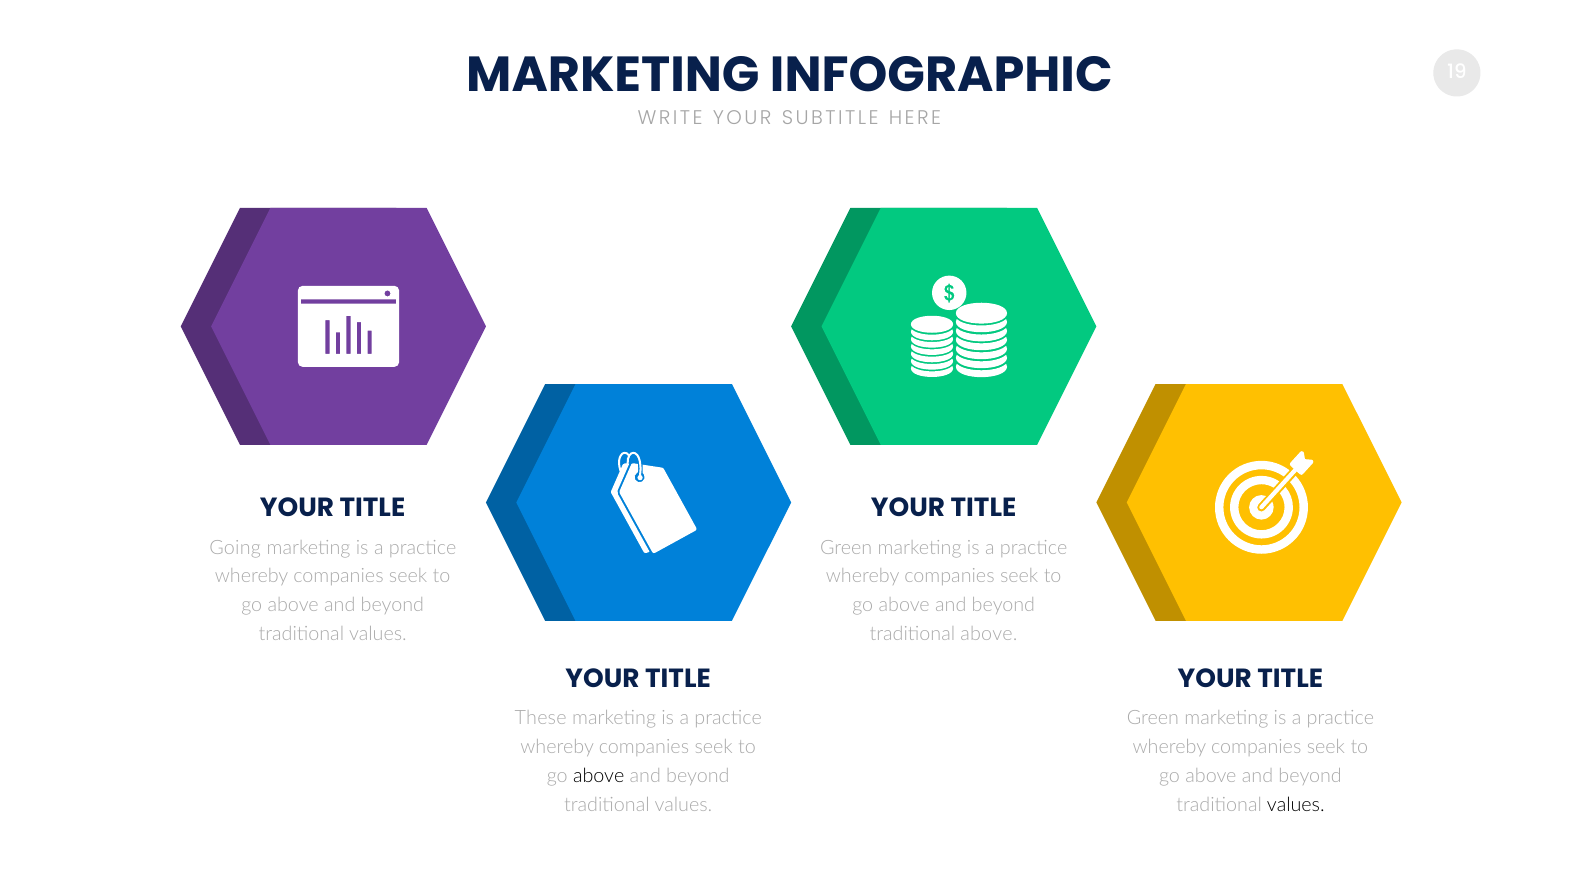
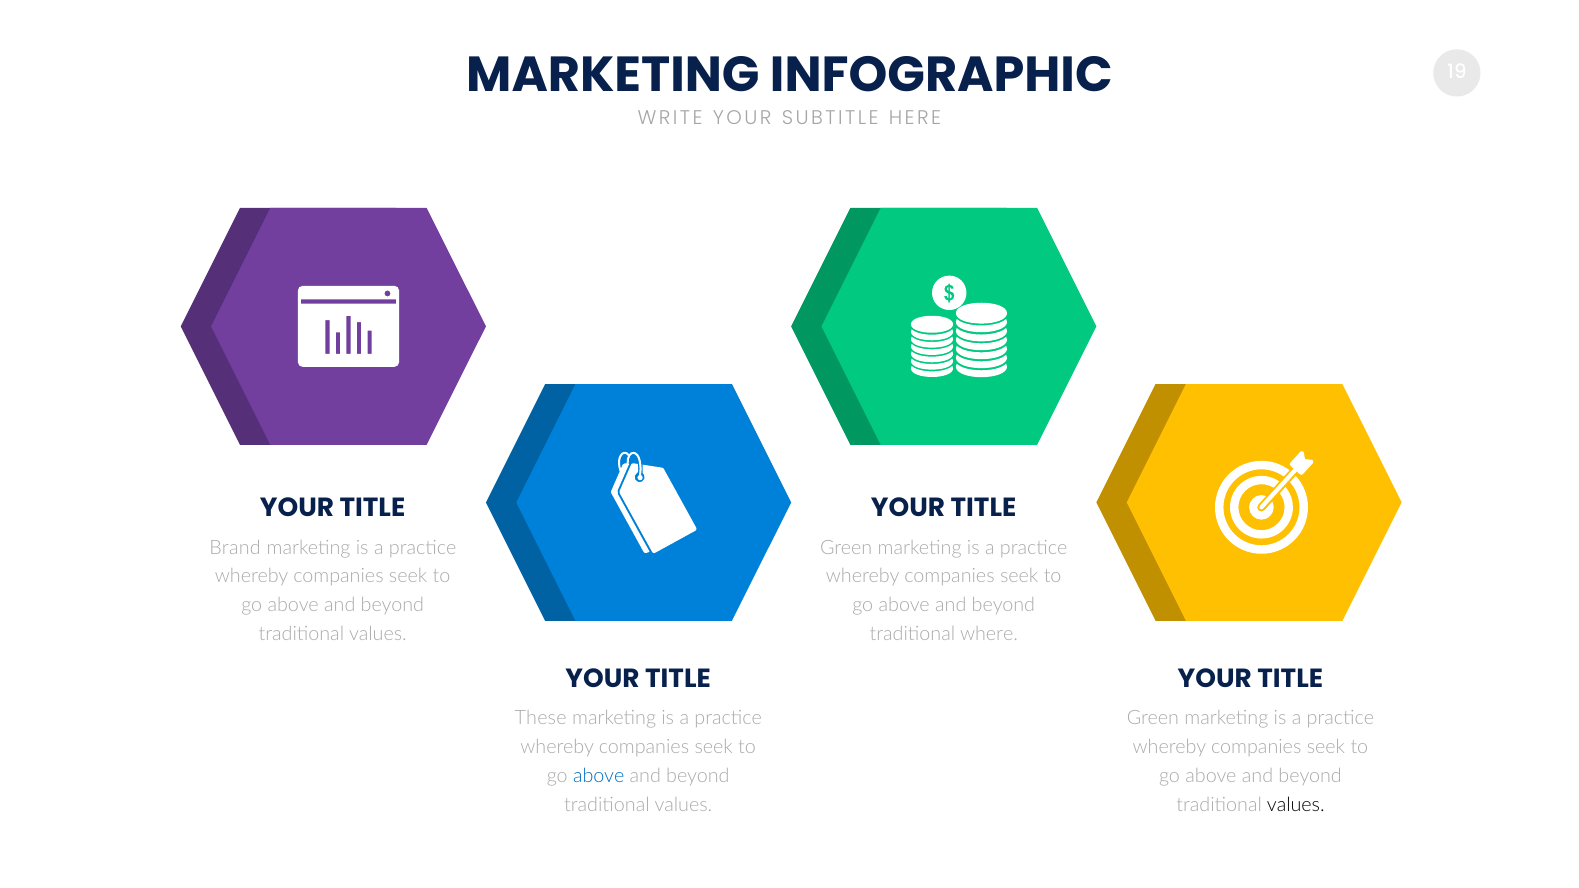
Going: Going -> Brand
traditional above: above -> where
above at (599, 776) colour: black -> blue
